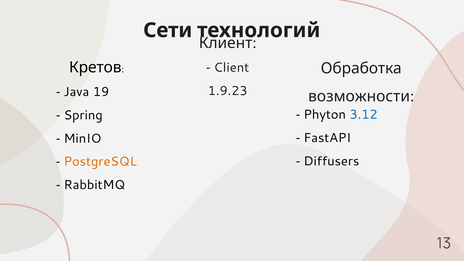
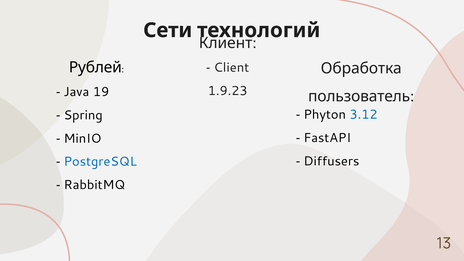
Кретов: Кретов -> Рублей
возможности: возможности -> пользователь
PostgreSQL colour: orange -> blue
